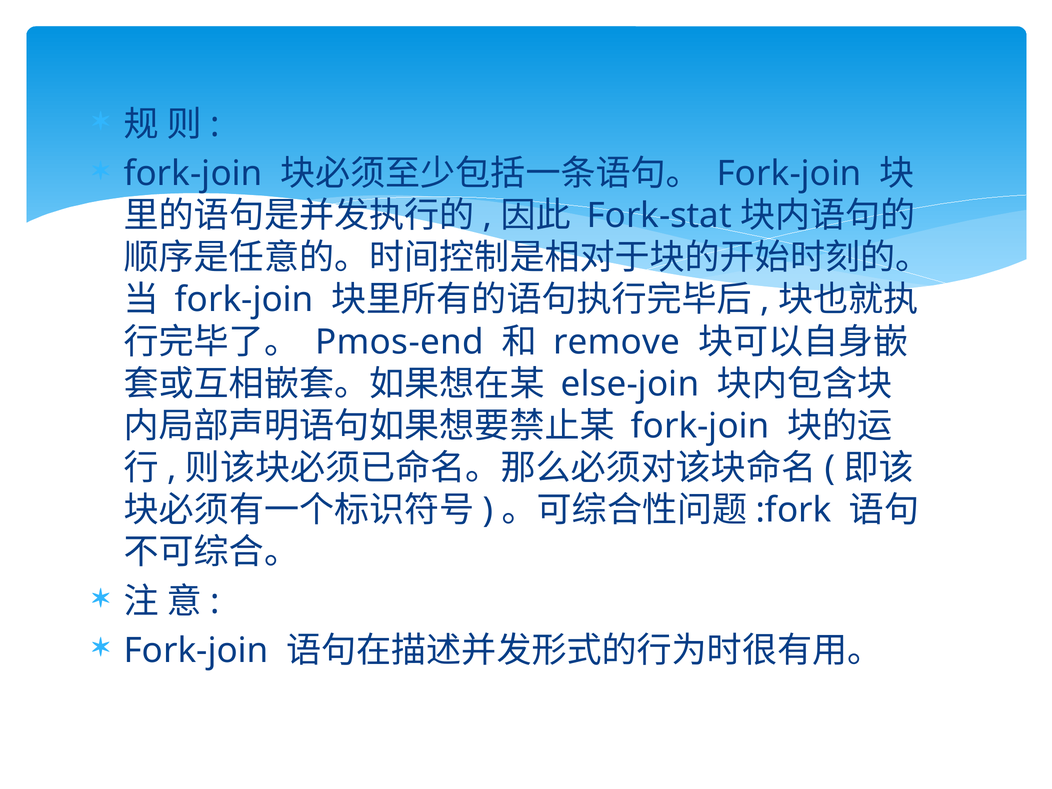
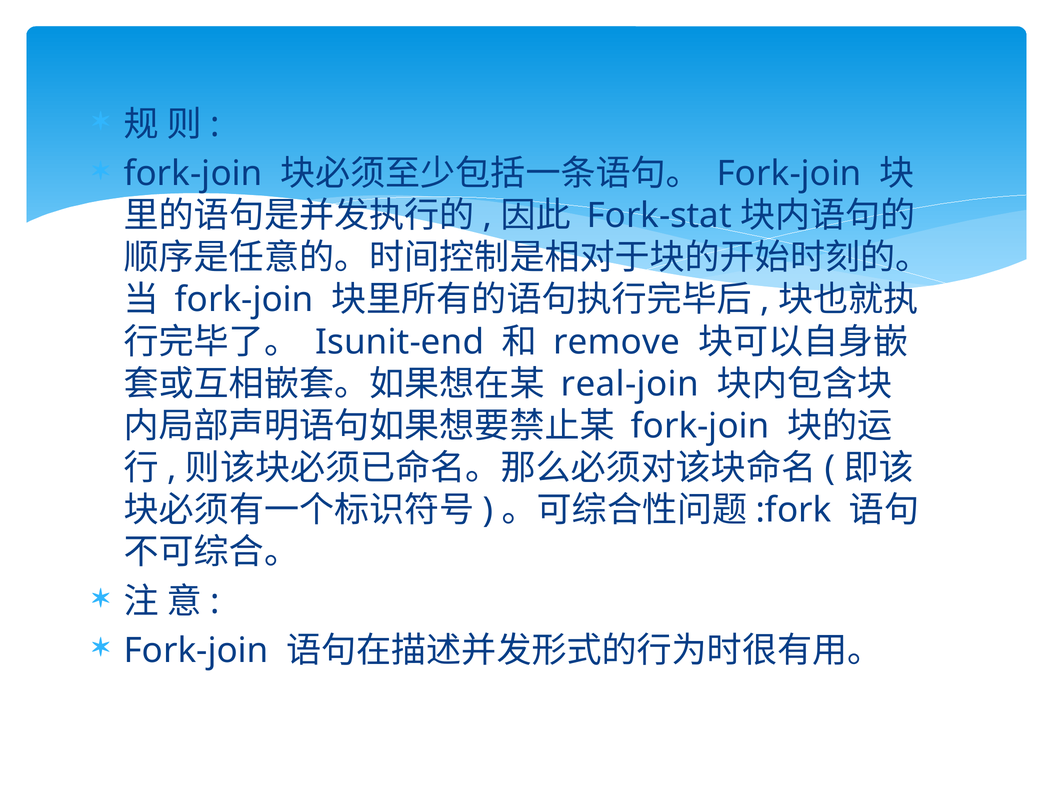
Pmos-end: Pmos-end -> Isunit-end
else-join: else-join -> real-join
